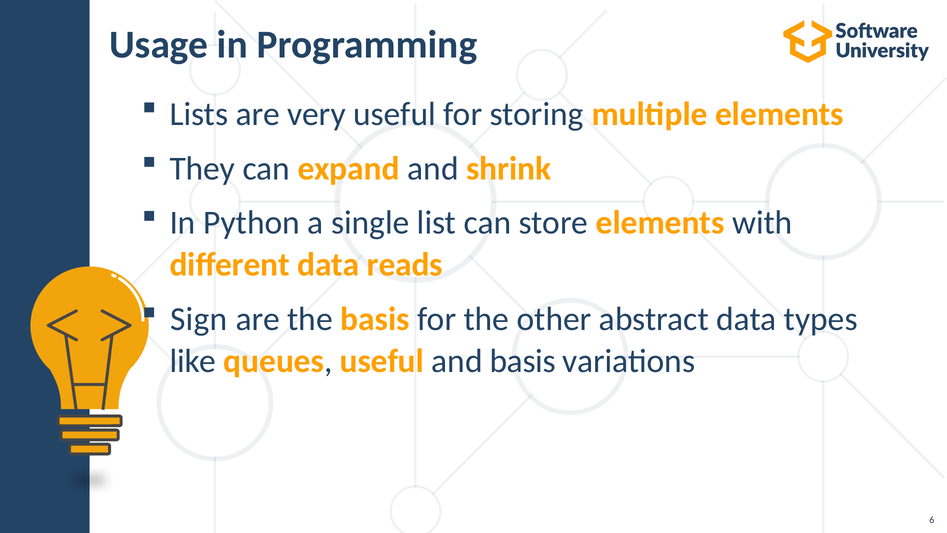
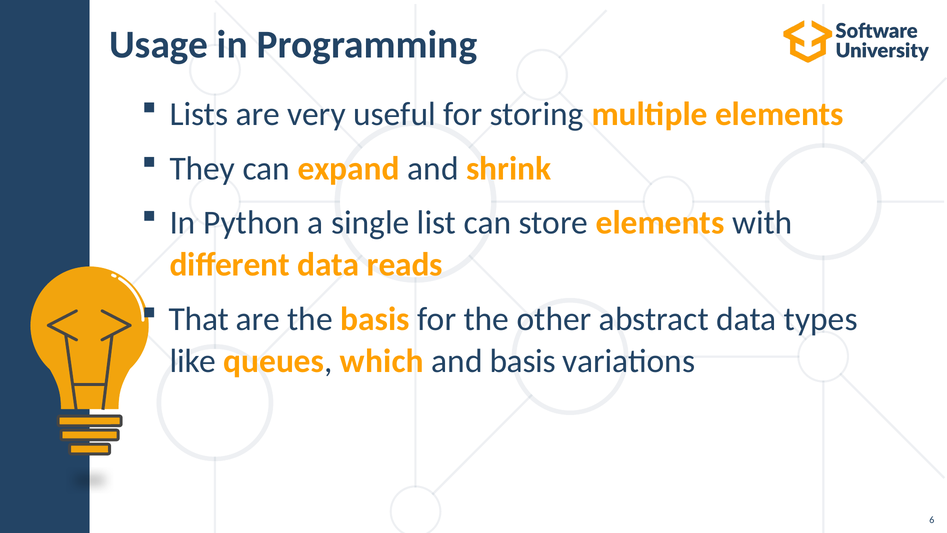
Sign: Sign -> That
queues useful: useful -> which
